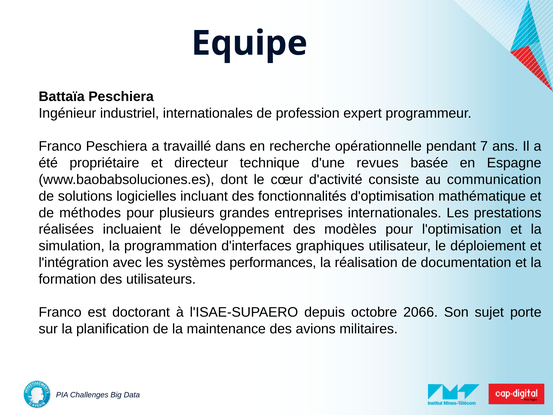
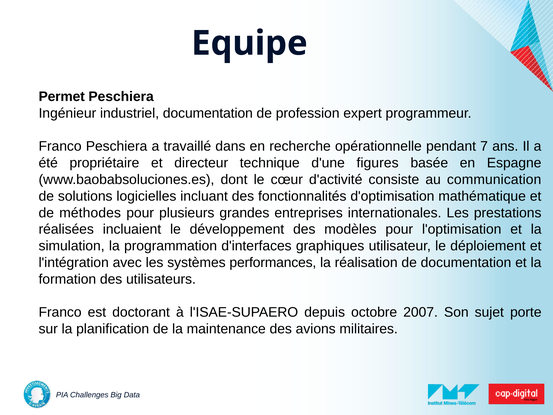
Battaïa: Battaïa -> Permet
industriel internationales: internationales -> documentation
revues: revues -> figures
2066: 2066 -> 2007
